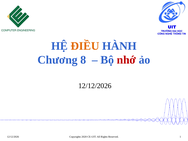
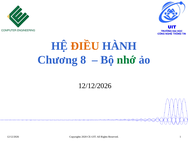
nhớ colour: red -> green
